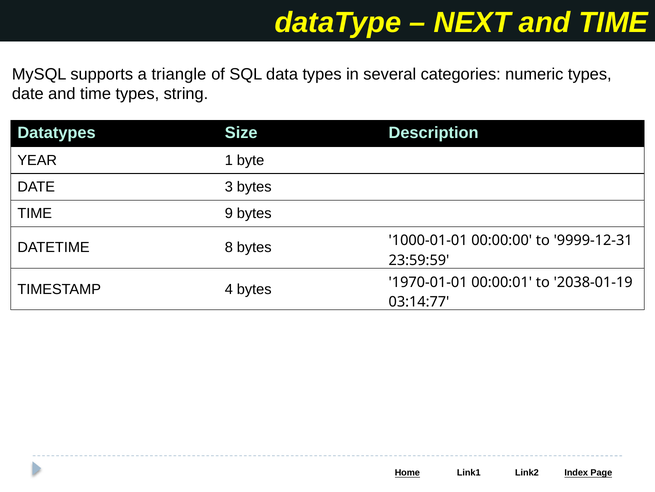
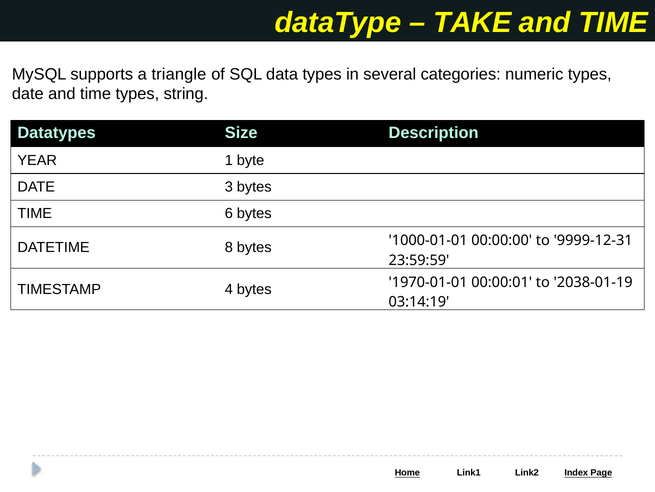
NEXT: NEXT -> TAKE
9: 9 -> 6
03:14:77: 03:14:77 -> 03:14:19
